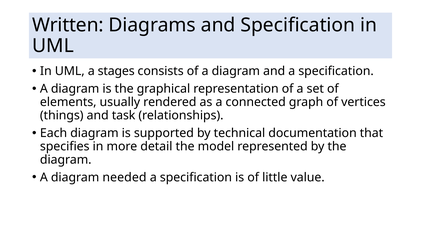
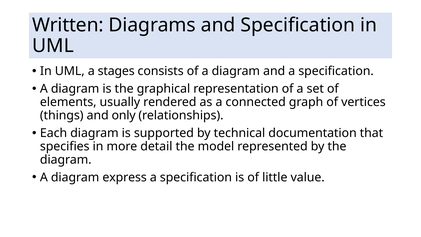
task: task -> only
needed: needed -> express
